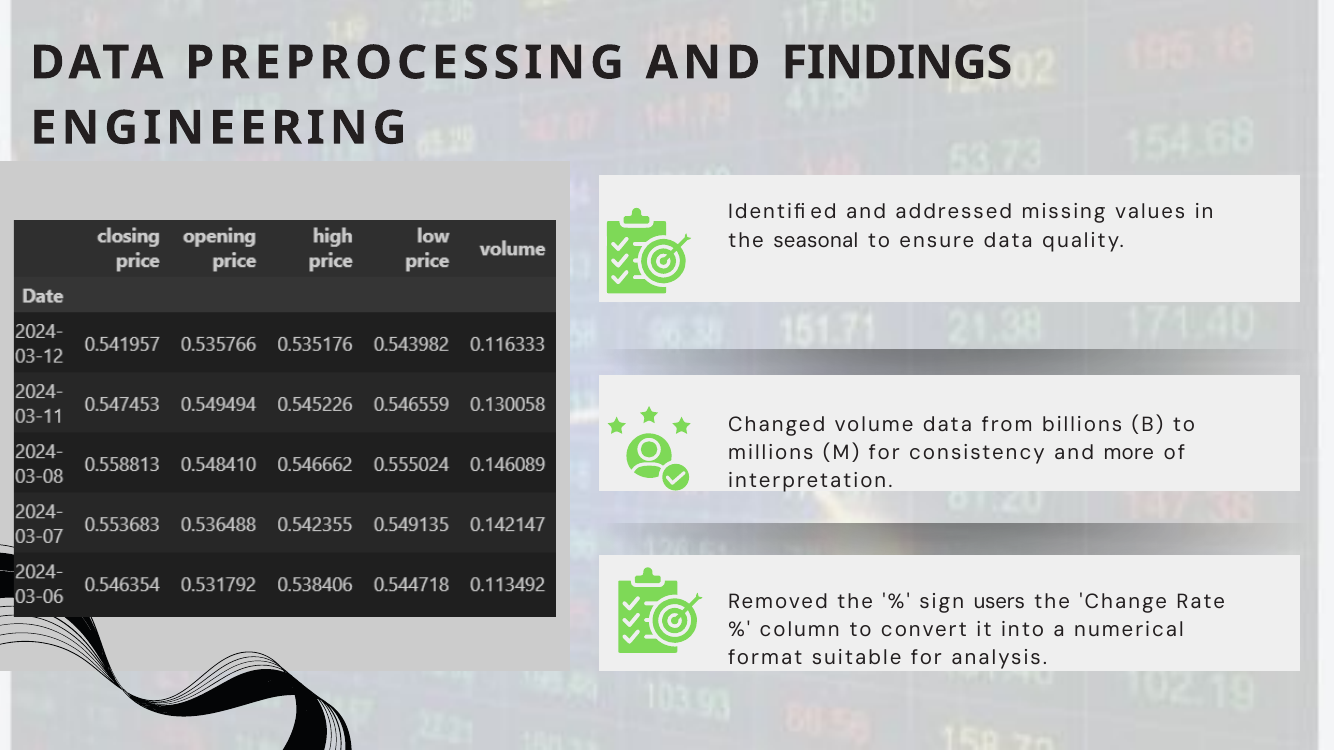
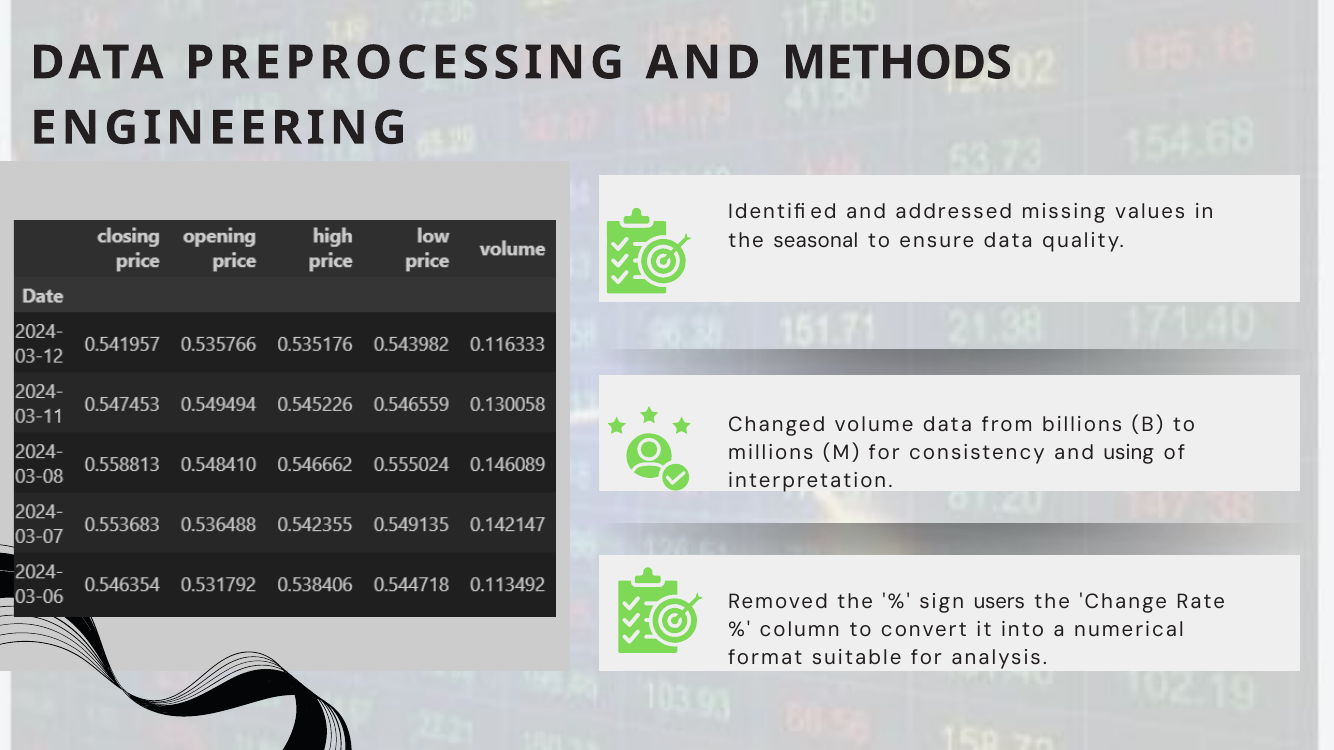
FINDINGS: FINDINGS -> METHODS
more: more -> using
